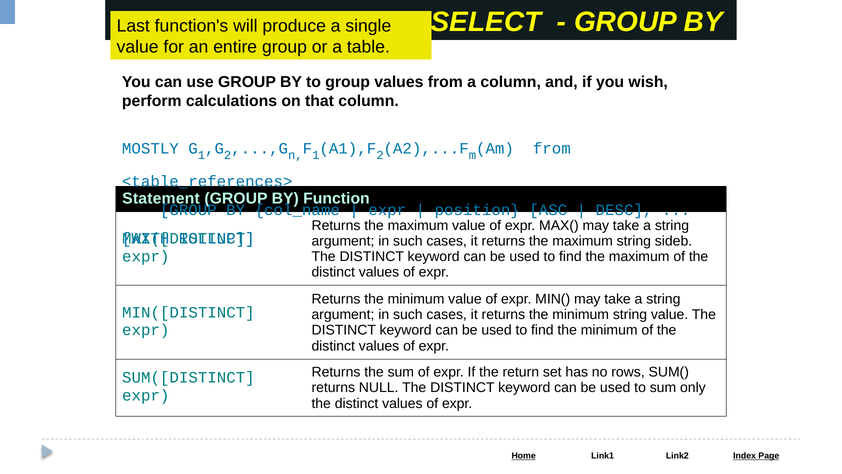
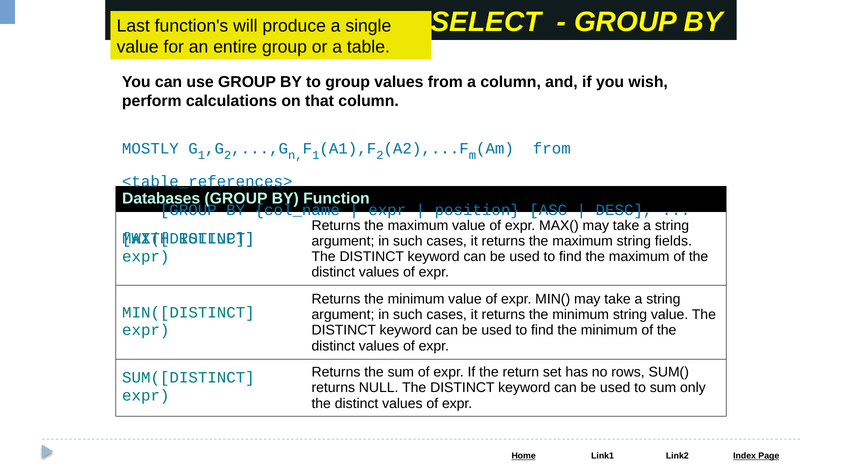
Statement: Statement -> Databases
sideb: sideb -> fields
